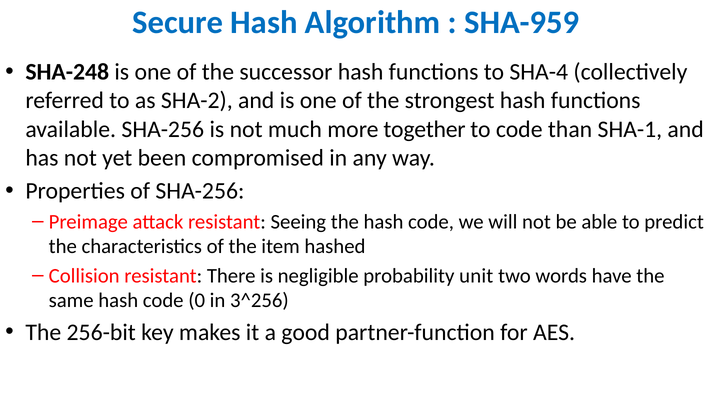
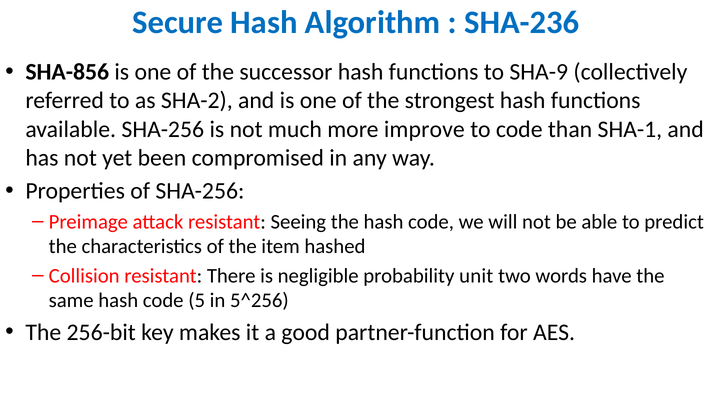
SHA-959: SHA-959 -> SHA-236
SHA-248: SHA-248 -> SHA-856
SHA-4: SHA-4 -> SHA-9
together: together -> improve
0: 0 -> 5
3^256: 3^256 -> 5^256
